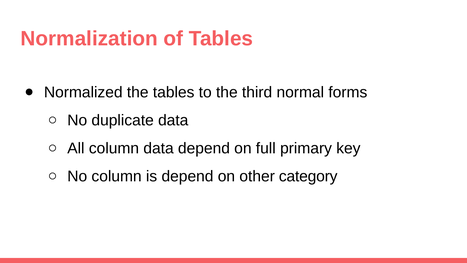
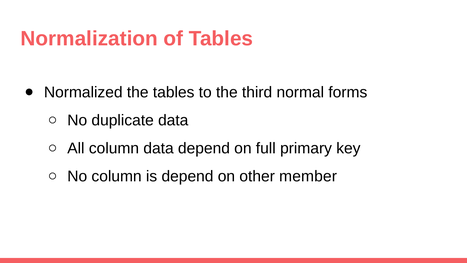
category: category -> member
